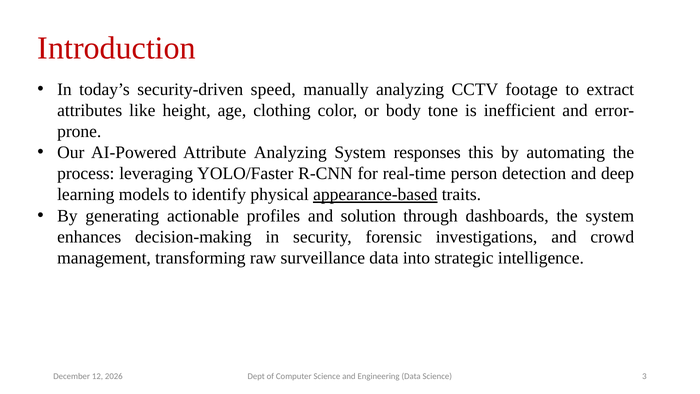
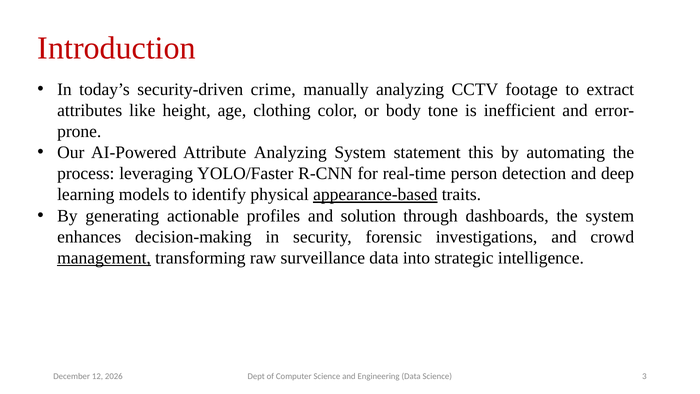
speed: speed -> crime
responses: responses -> statement
management underline: none -> present
